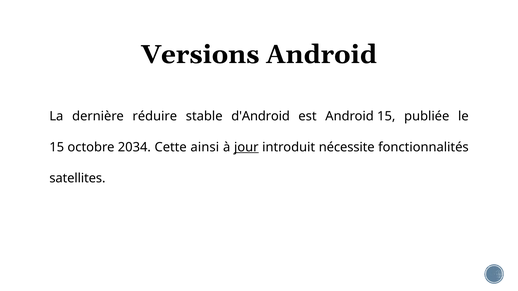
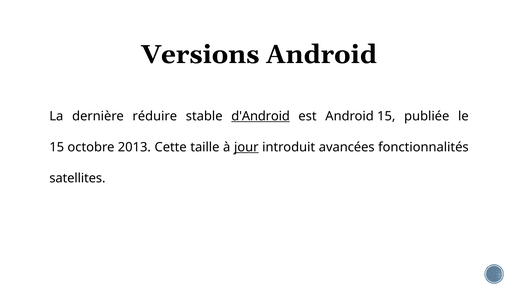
d'Android underline: none -> present
2034: 2034 -> 2013
ainsi: ainsi -> taille
nécessite: nécessite -> avancées
